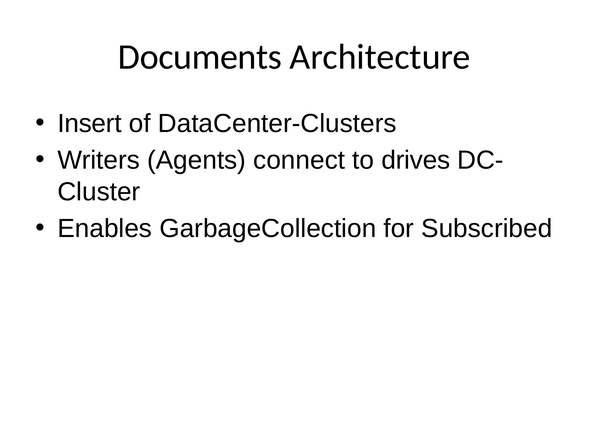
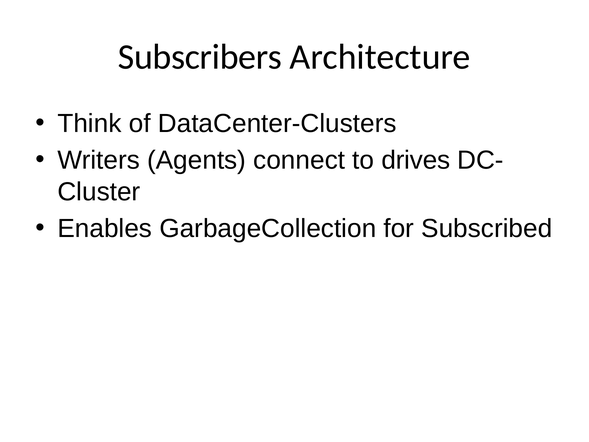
Documents: Documents -> Subscribers
Insert: Insert -> Think
